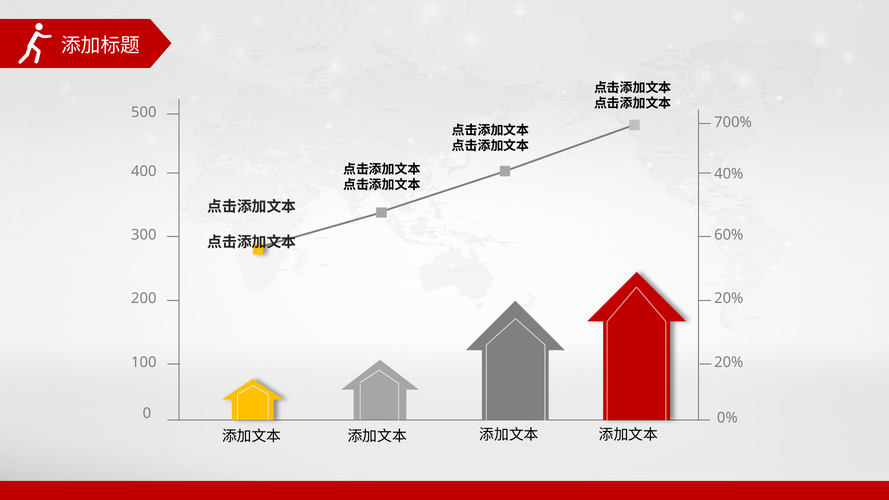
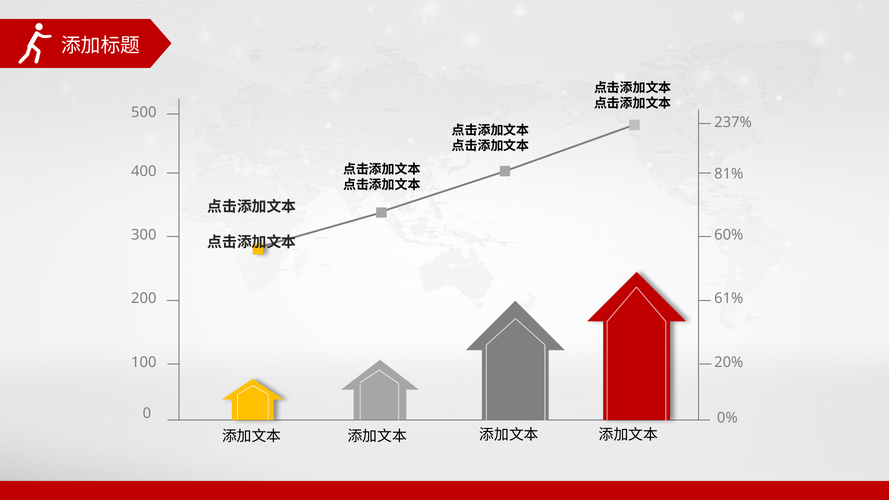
700%: 700% -> 237%
40%: 40% -> 81%
20% at (729, 298): 20% -> 61%
